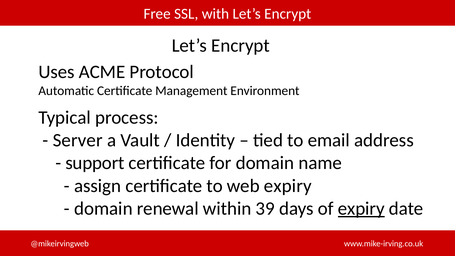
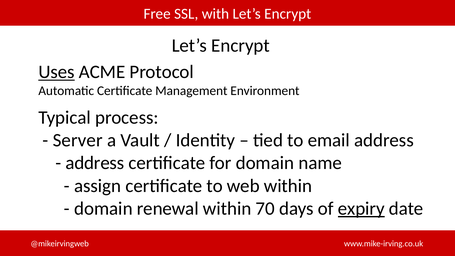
Uses underline: none -> present
support at (95, 163): support -> address
web expiry: expiry -> within
39: 39 -> 70
